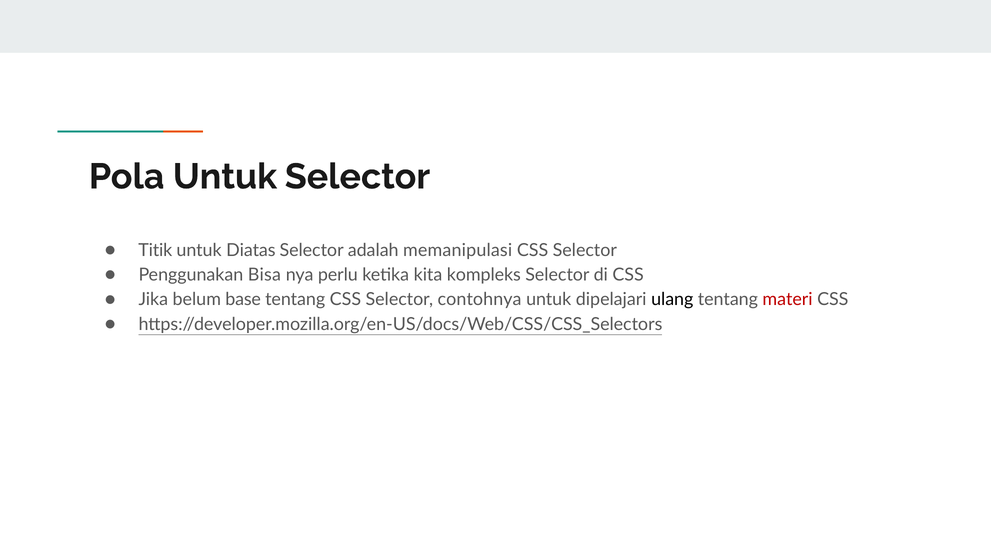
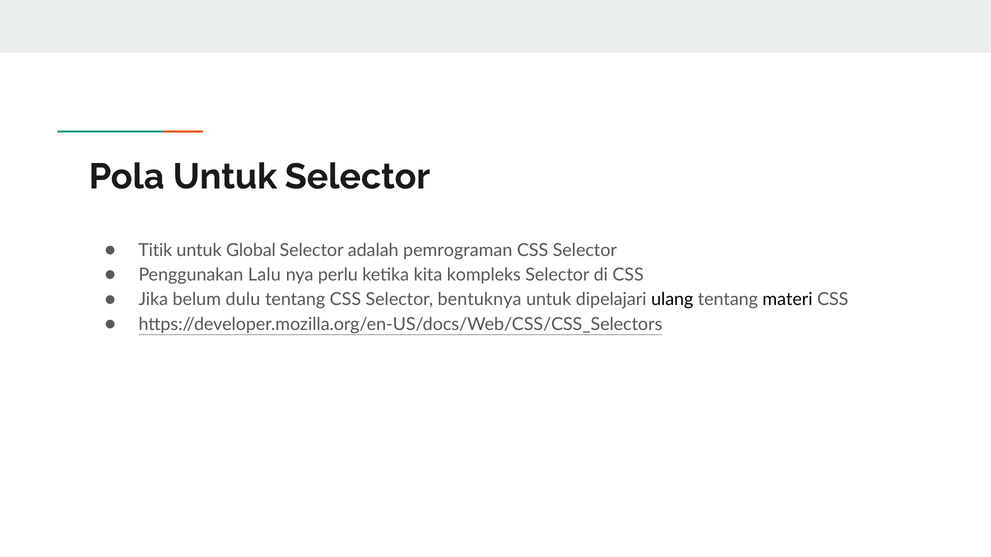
Diatas: Diatas -> Global
memanipulasi: memanipulasi -> pemrograman
Bisa: Bisa -> Lalu
base: base -> dulu
contohnya: contohnya -> bentuknya
materi colour: red -> black
